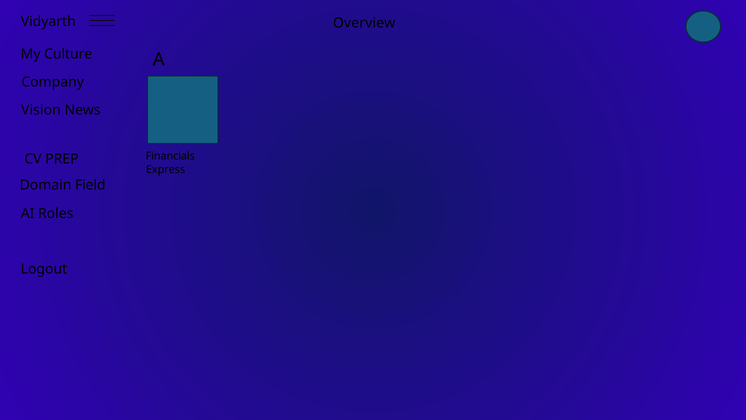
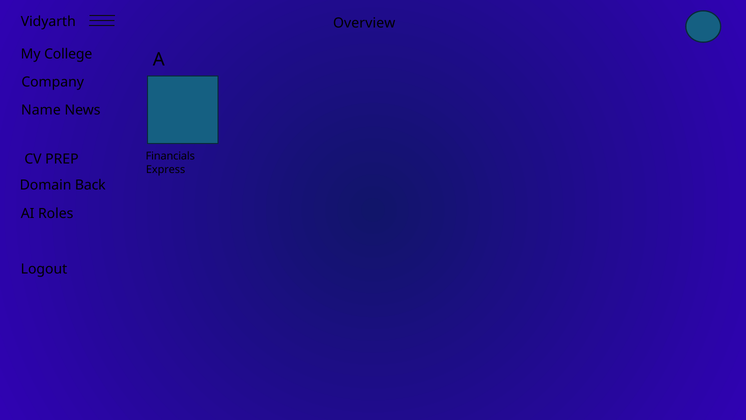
Culture: Culture -> College
Vision: Vision -> Name
Field: Field -> Back
